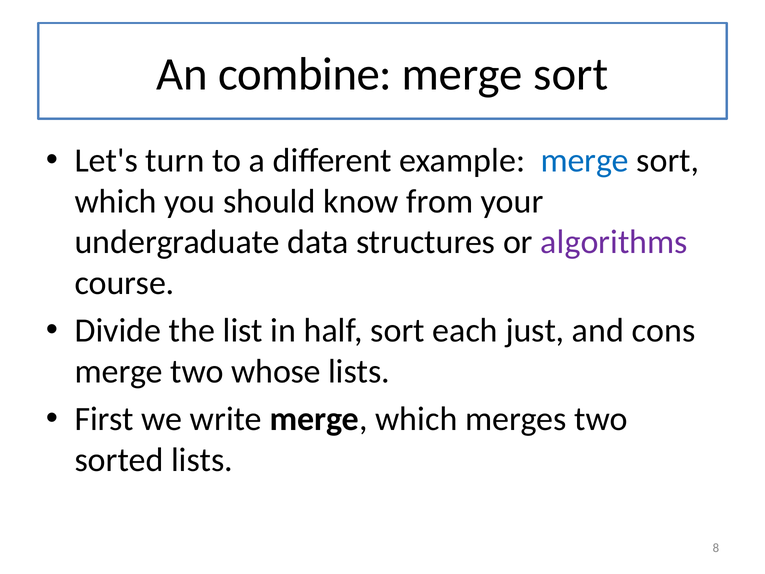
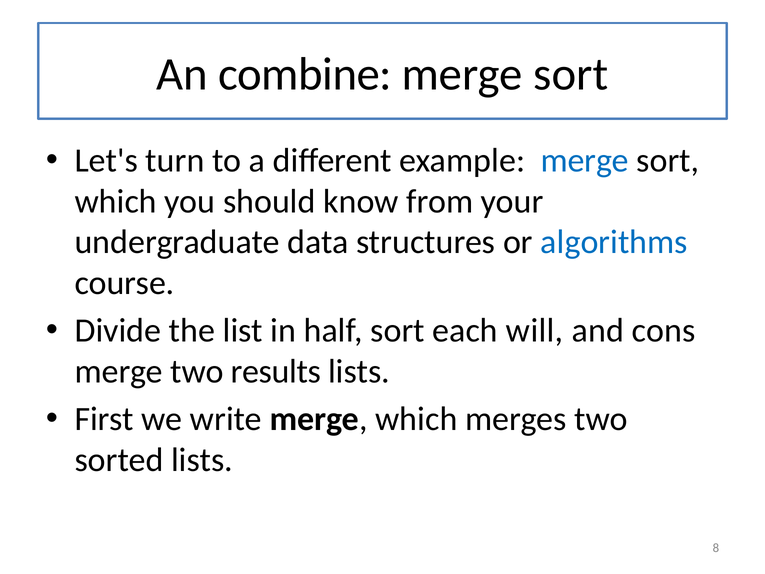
algorithms colour: purple -> blue
just: just -> will
whose: whose -> results
